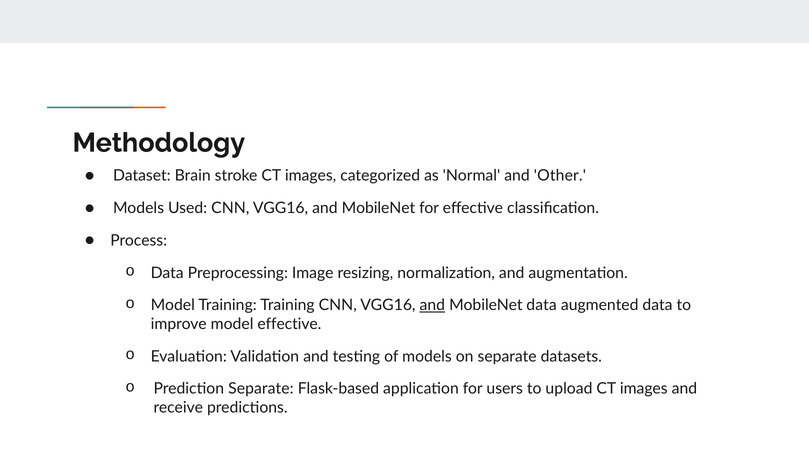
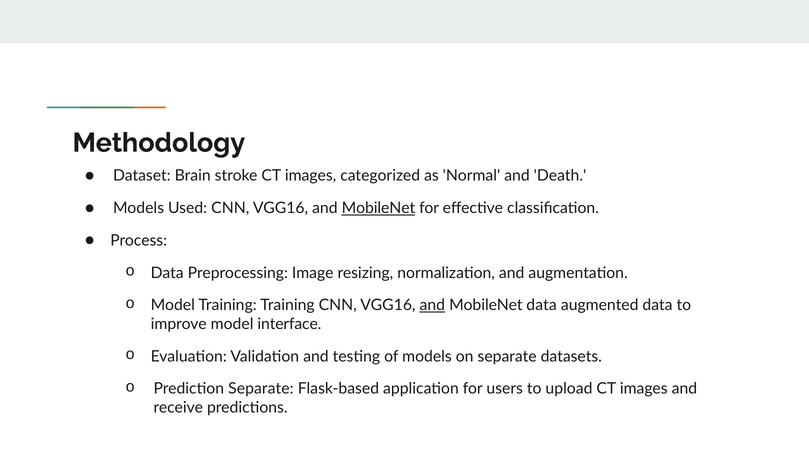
Other: Other -> Death
MobileNet at (378, 208) underline: none -> present
model effective: effective -> interface
